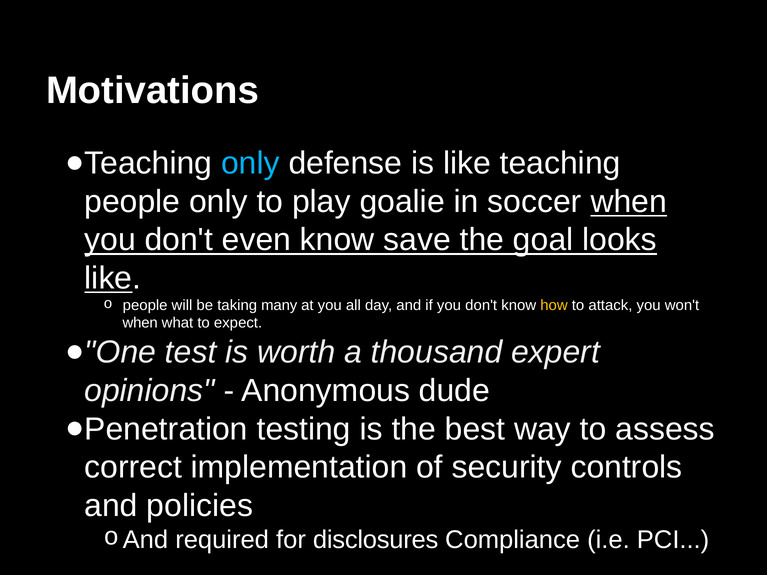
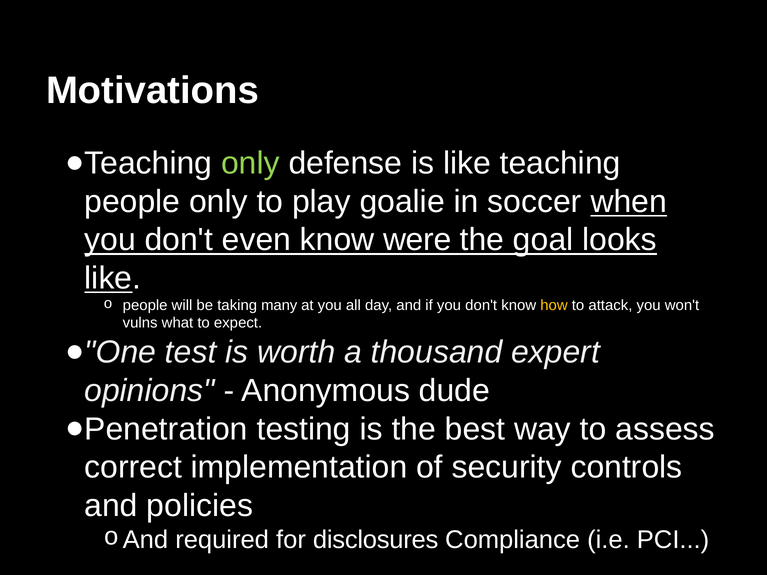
only at (250, 163) colour: light blue -> light green
save: save -> were
when at (140, 323): when -> vulns
